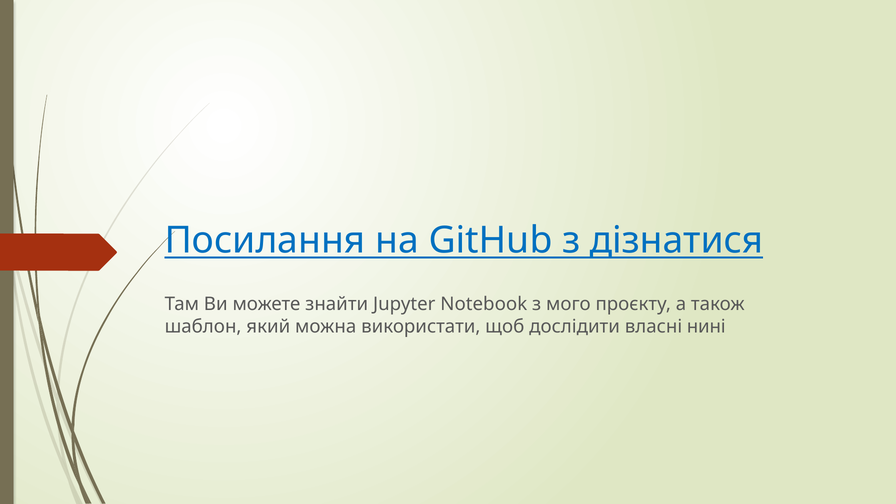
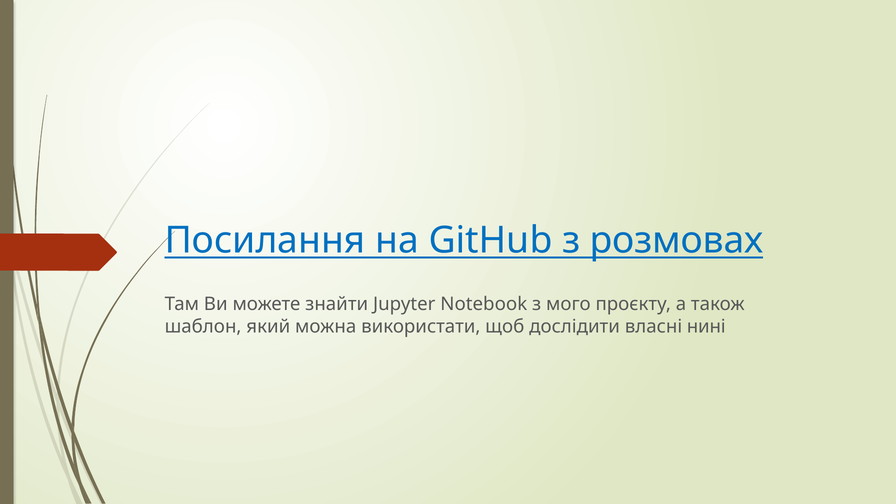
дізнатися: дізнатися -> розмовах
